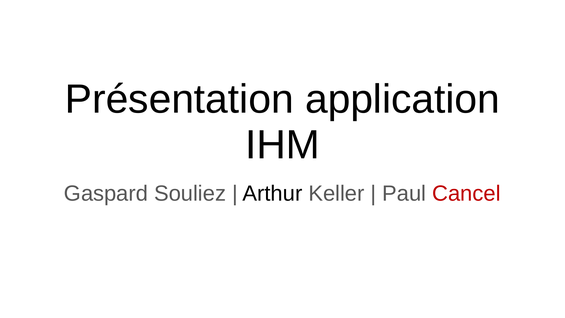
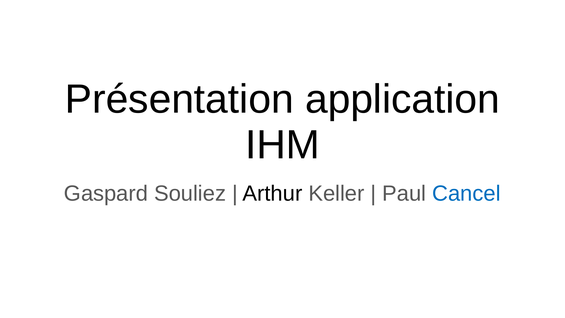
Cancel colour: red -> blue
